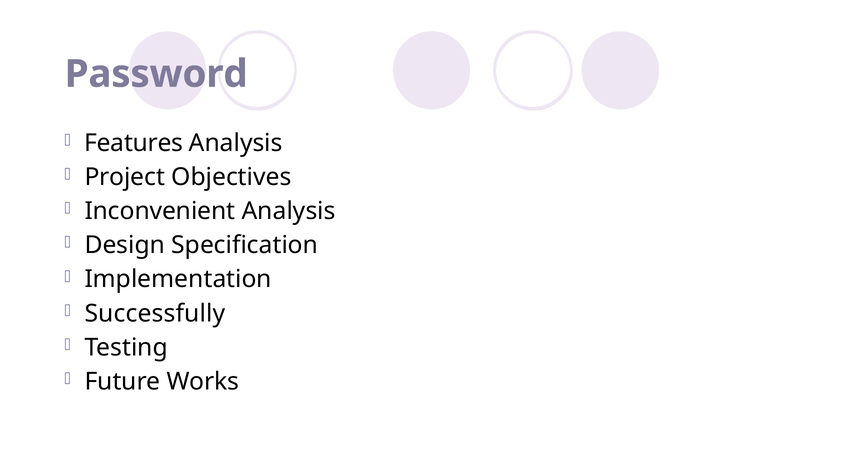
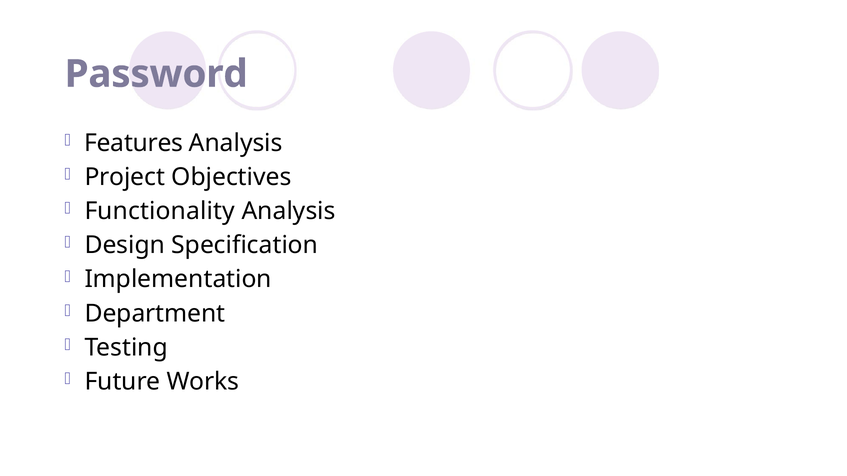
Inconvenient: Inconvenient -> Functionality
Successfully: Successfully -> Department
